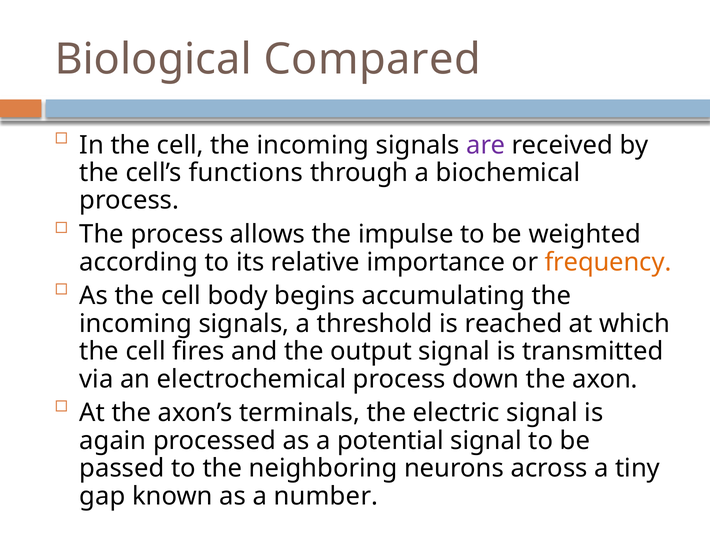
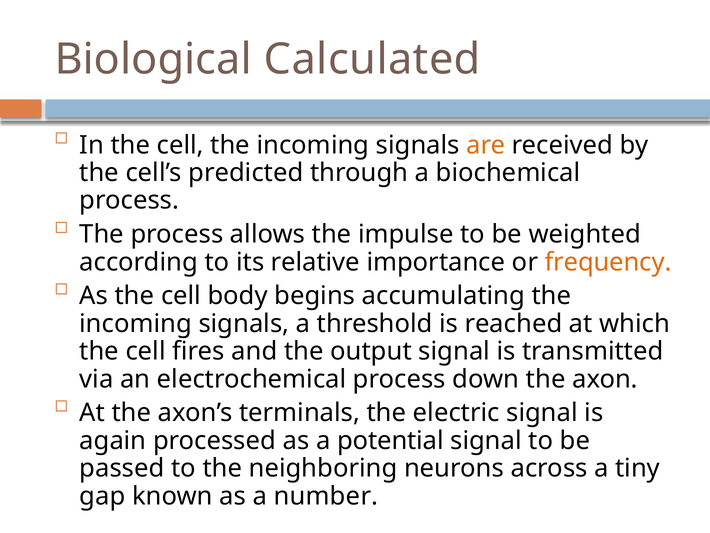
Compared: Compared -> Calculated
are colour: purple -> orange
functions: functions -> predicted
